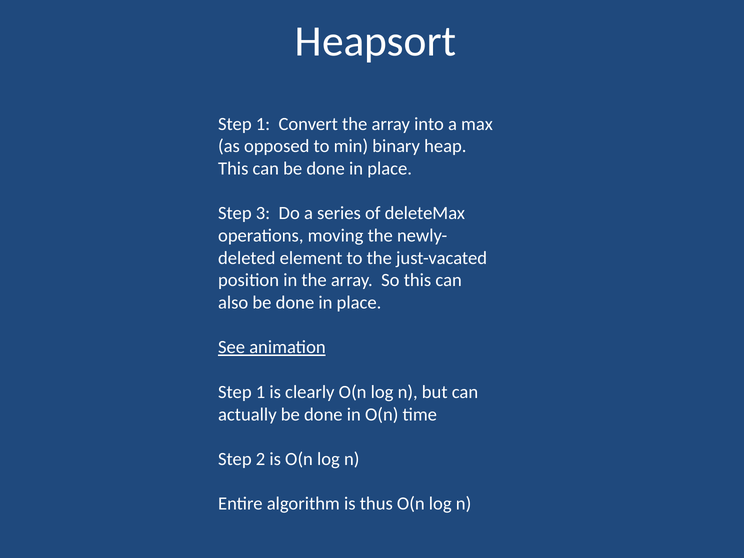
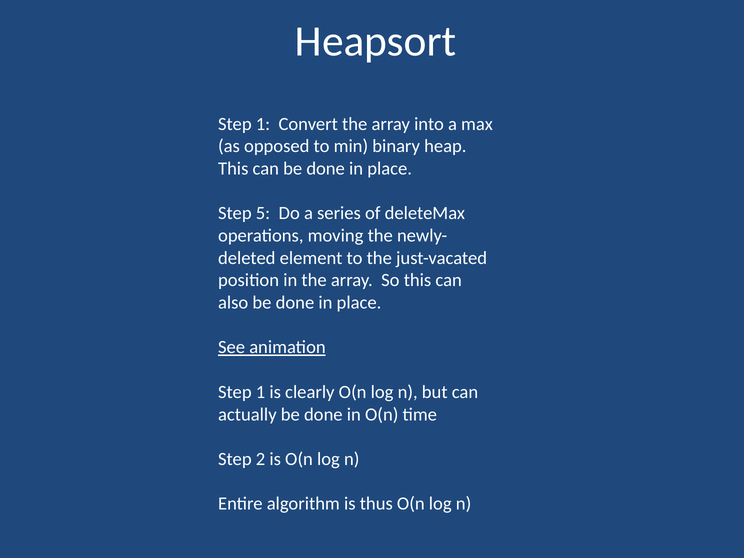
3: 3 -> 5
